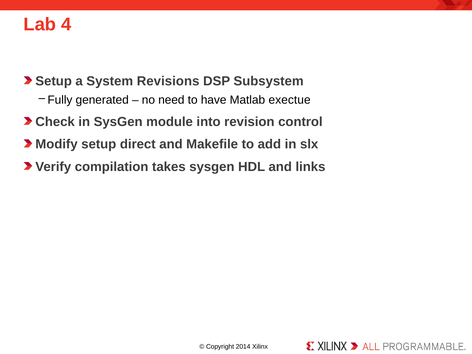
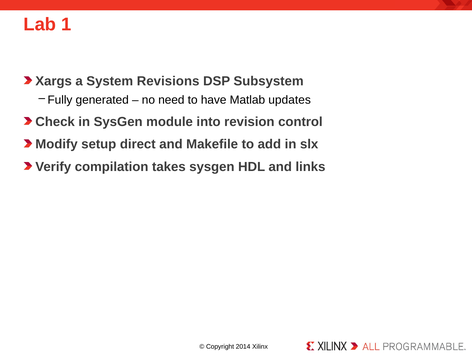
4: 4 -> 1
Setup at (54, 81): Setup -> Xargs
exectue: exectue -> updates
